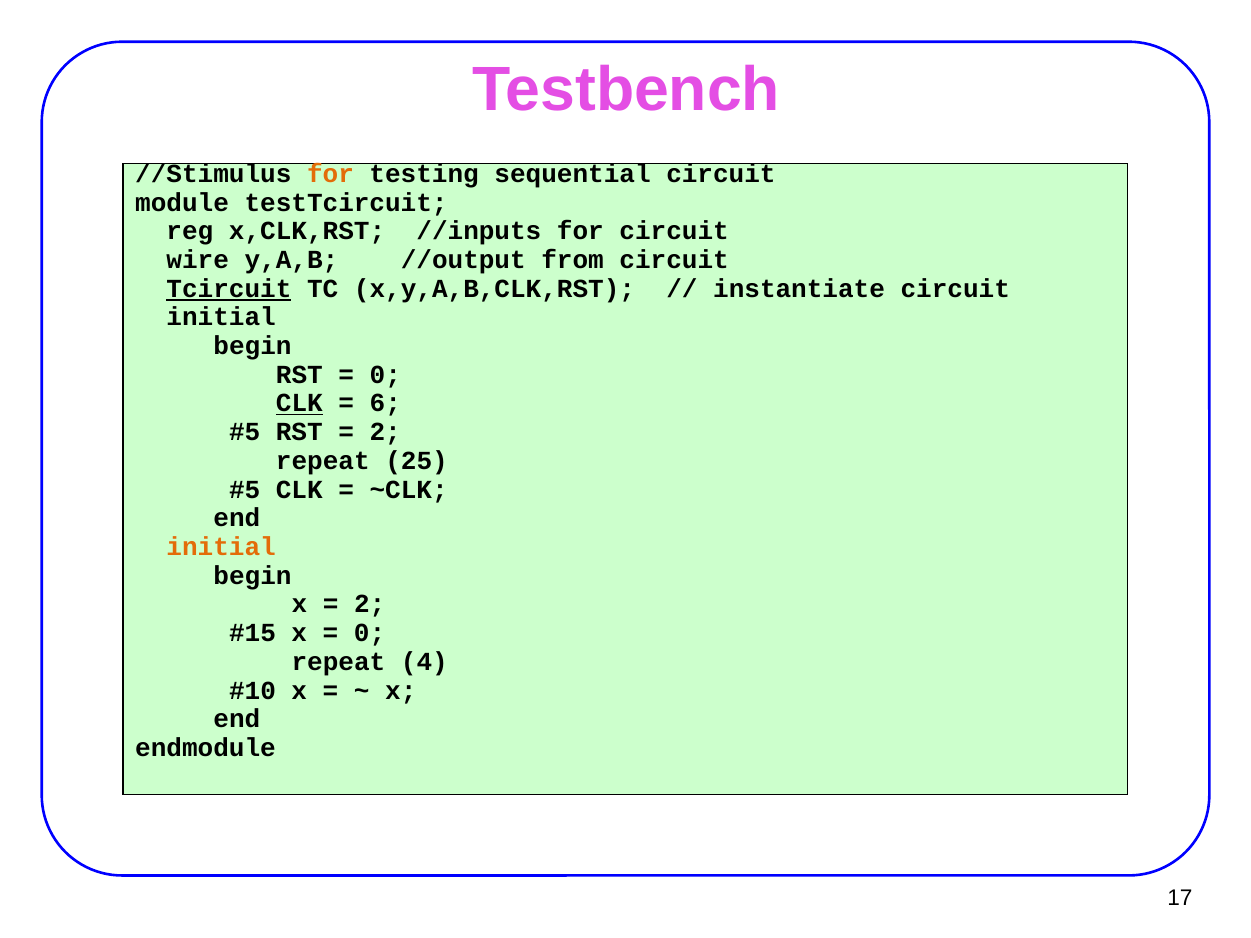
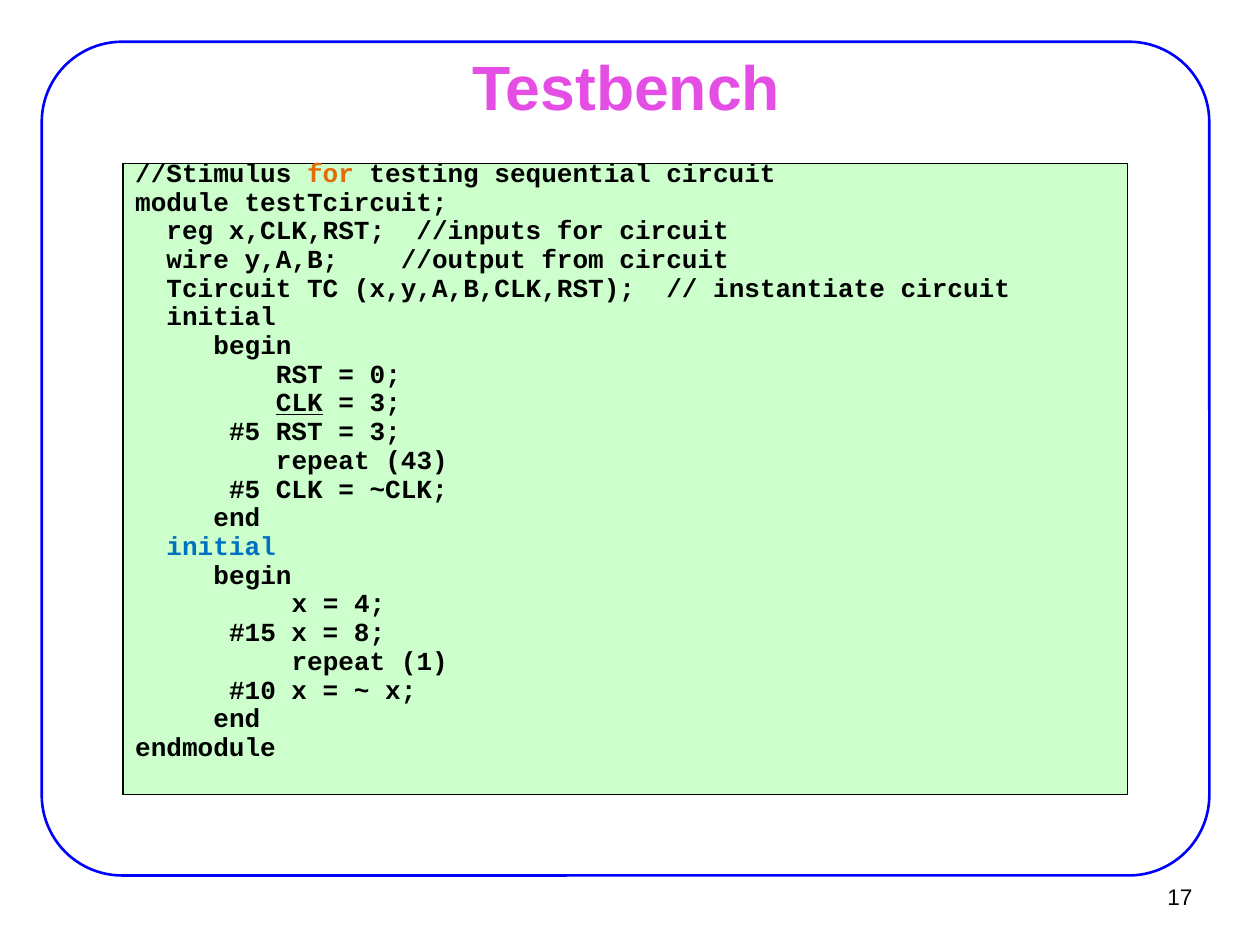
Tcircuit underline: present -> none
6 at (385, 403): 6 -> 3
2 at (385, 432): 2 -> 3
25: 25 -> 43
initial at (221, 547) colour: orange -> blue
2 at (370, 604): 2 -> 4
0 at (370, 633): 0 -> 8
4: 4 -> 1
